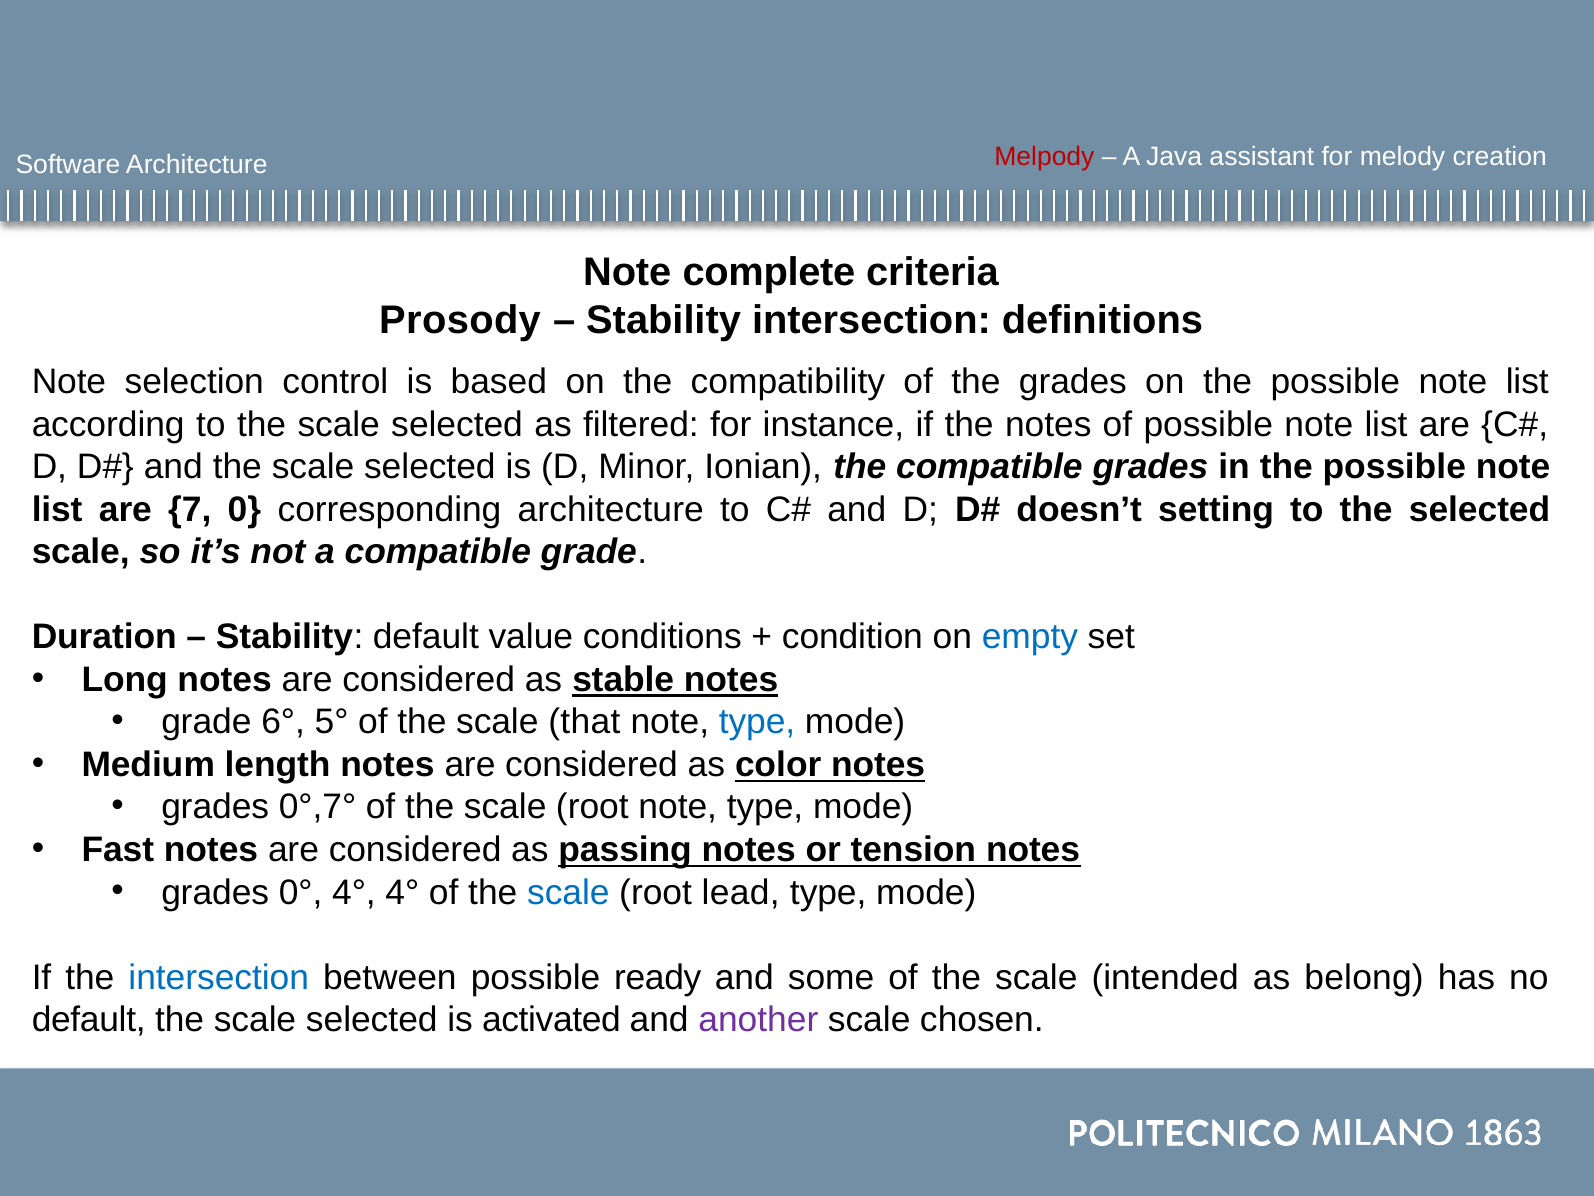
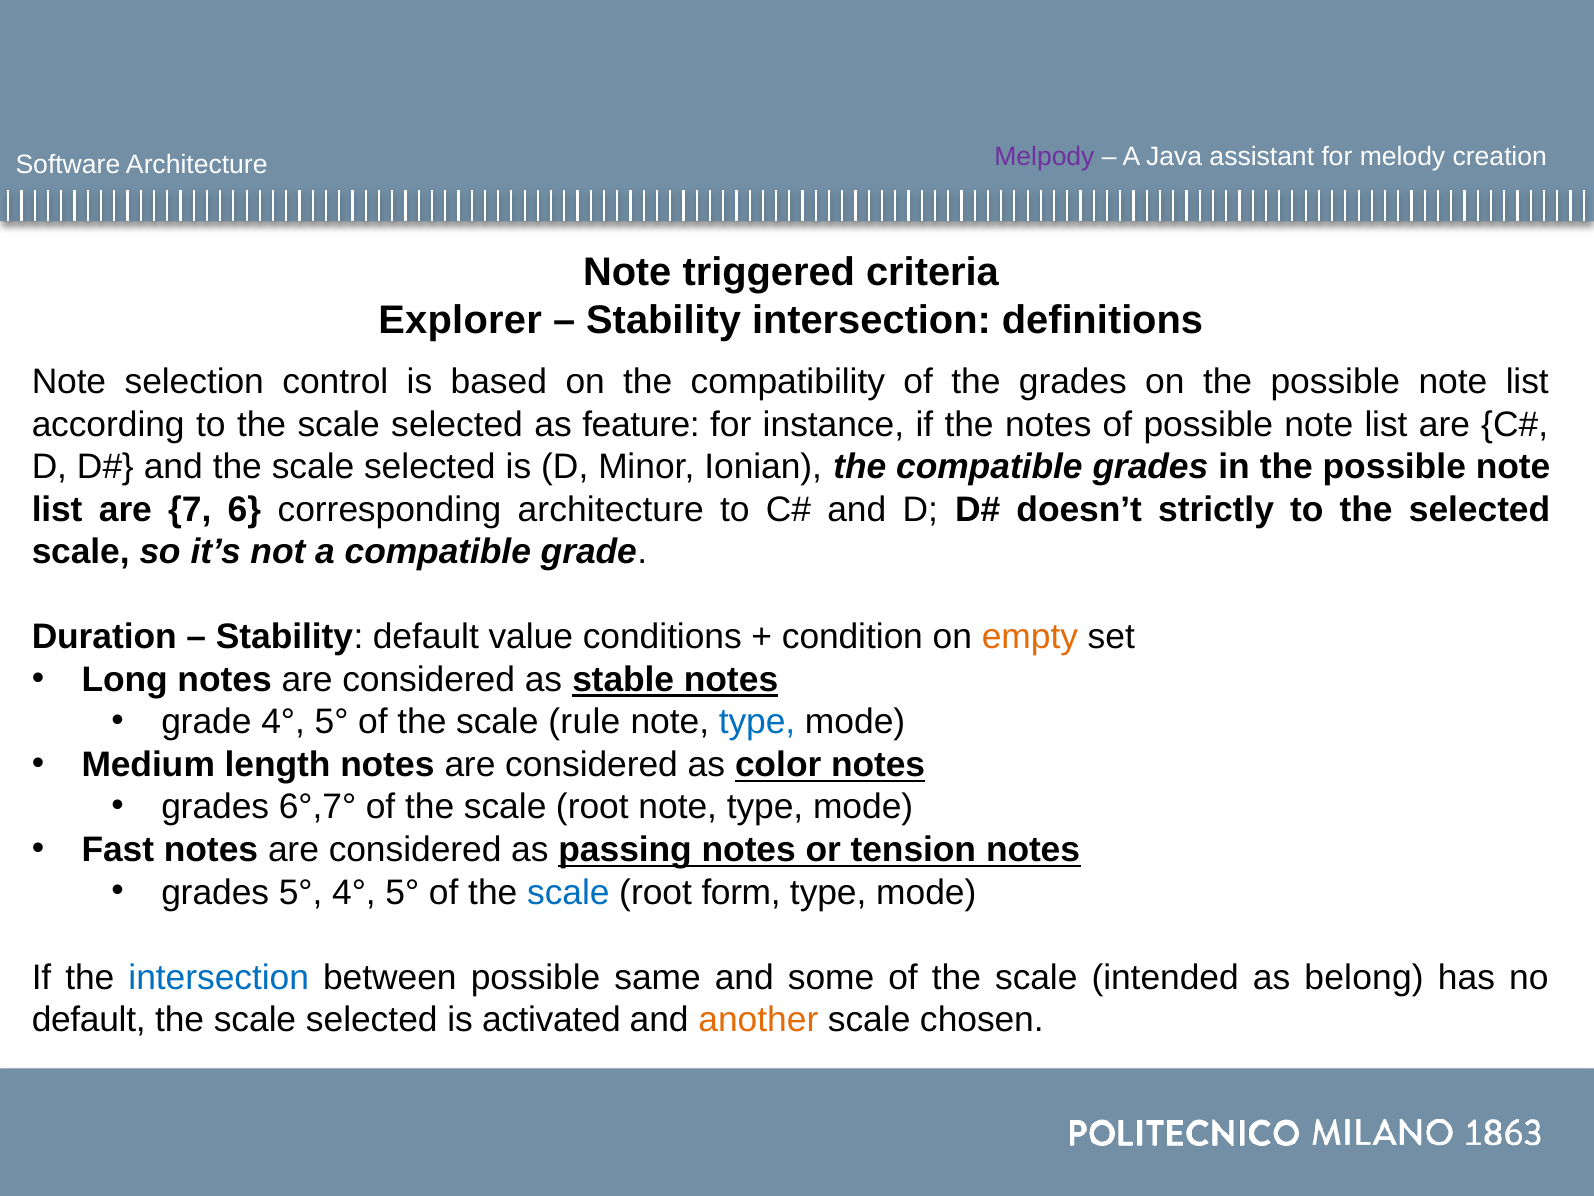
Melpody colour: red -> purple
complete: complete -> triggered
Prosody: Prosody -> Explorer
filtered: filtered -> feature
0: 0 -> 6
setting: setting -> strictly
empty colour: blue -> orange
grade 6°: 6° -> 4°
that: that -> rule
0°,7°: 0°,7° -> 6°,7°
grades 0°: 0° -> 5°
4° at (402, 892): 4° -> 5°
lead: lead -> form
ready: ready -> same
another colour: purple -> orange
